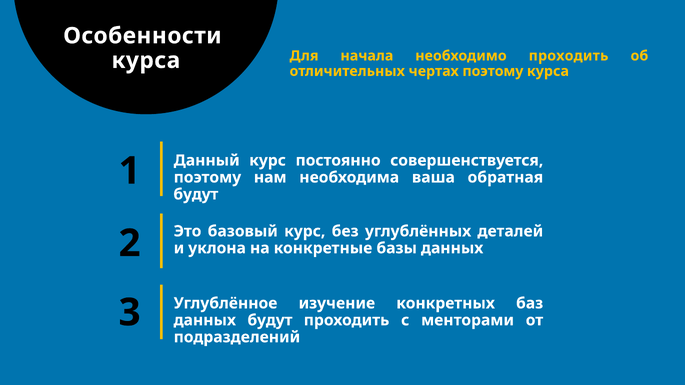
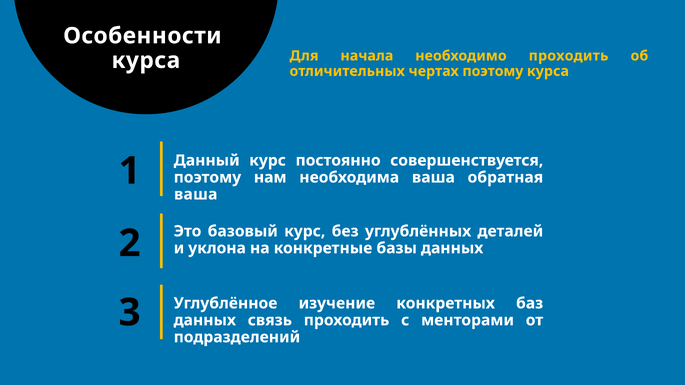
будут at (196, 194): будут -> ваша
данных будут: будут -> связь
